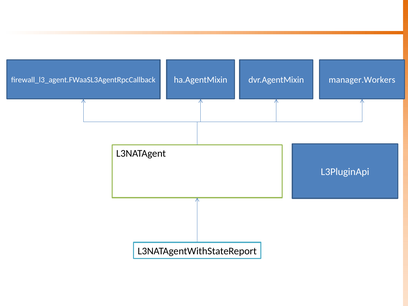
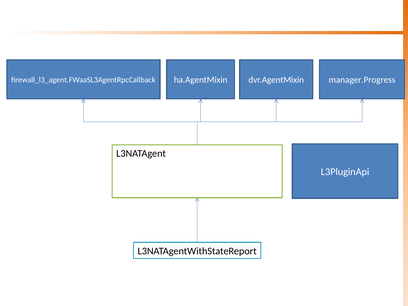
manager.Workers: manager.Workers -> manager.Progress
